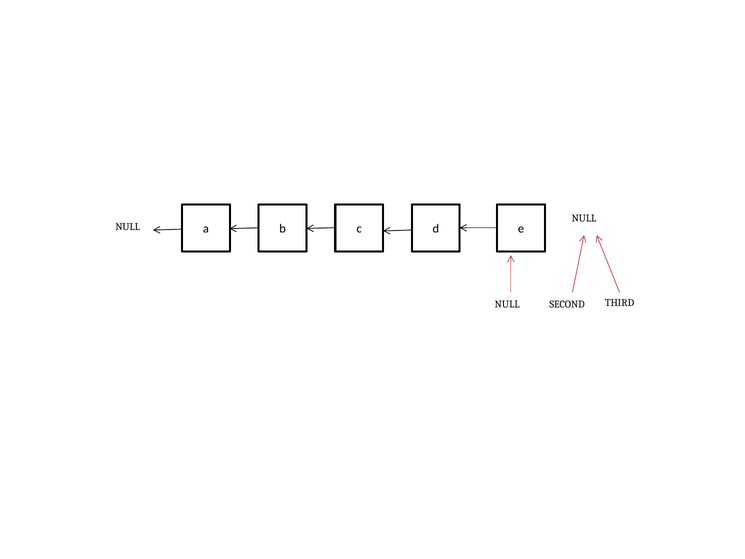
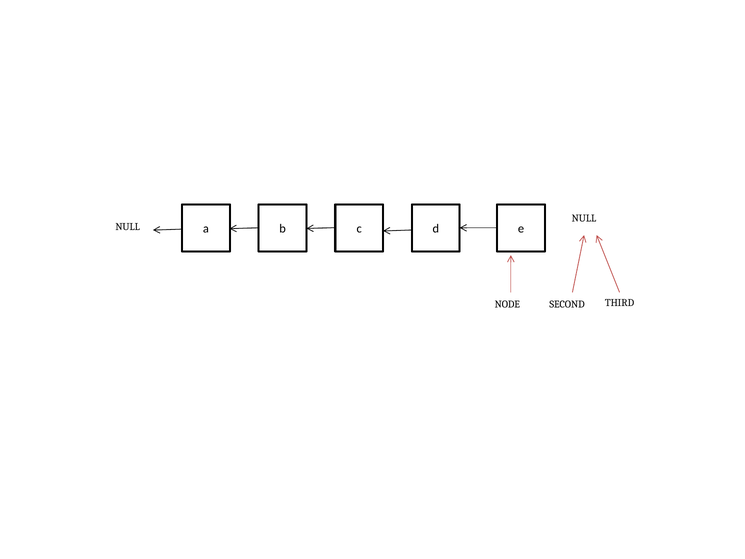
NULL at (507, 304): NULL -> NODE
